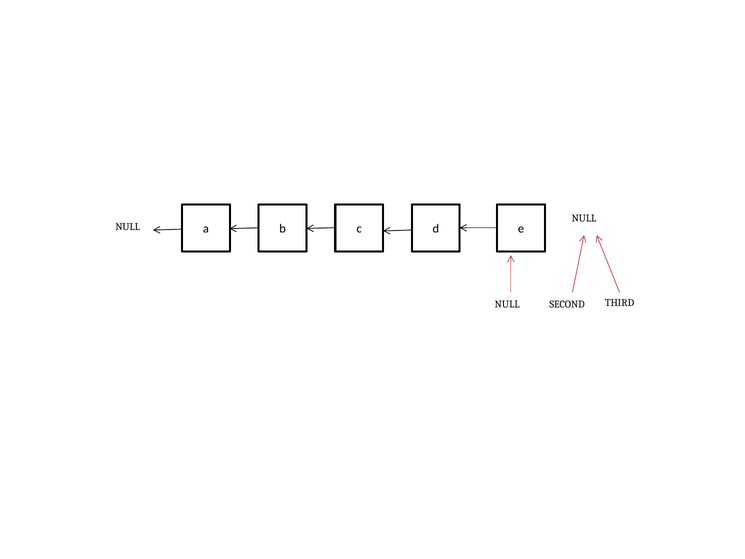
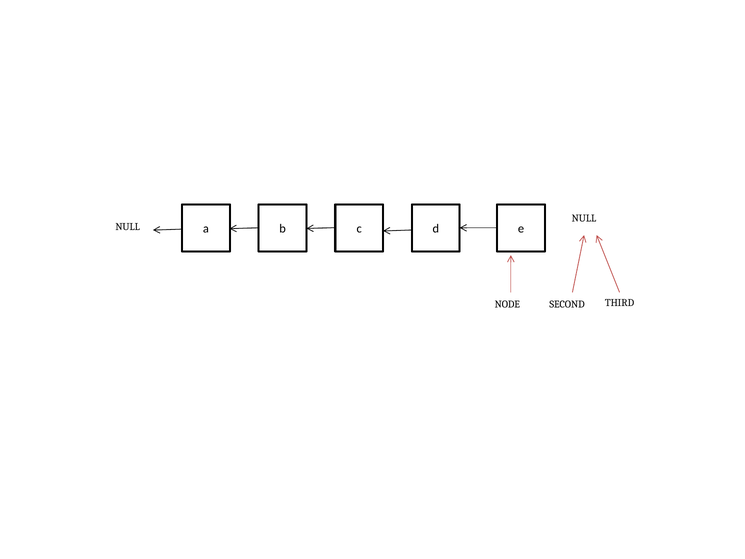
NULL at (507, 304): NULL -> NODE
